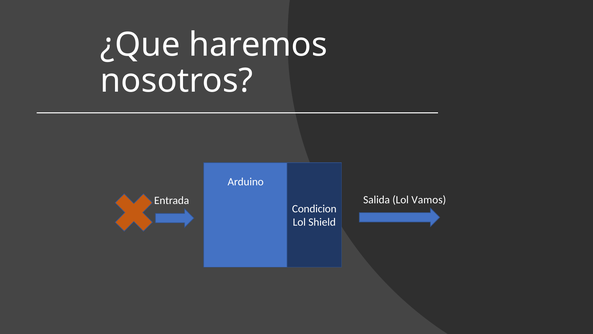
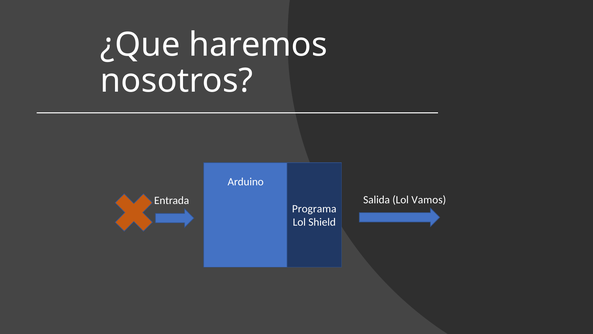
Condicion: Condicion -> Programa
